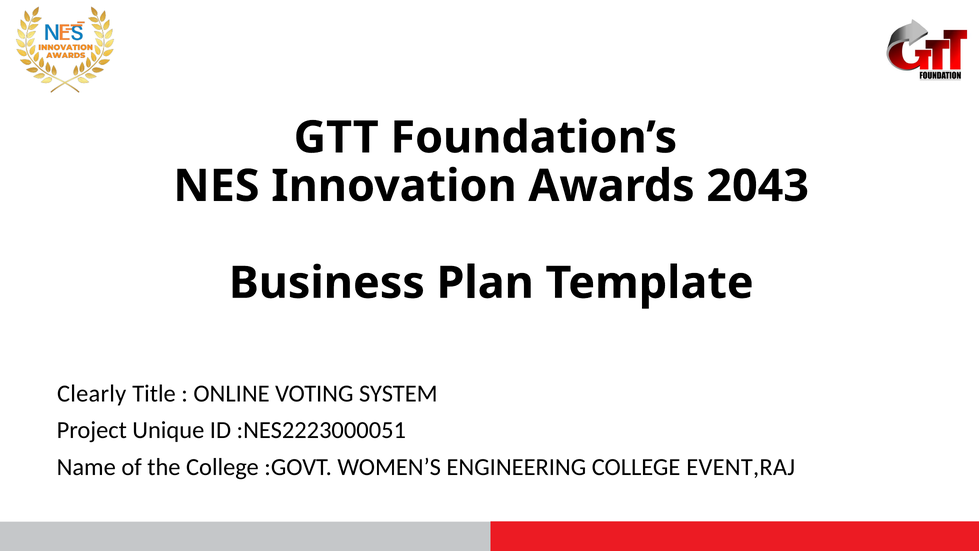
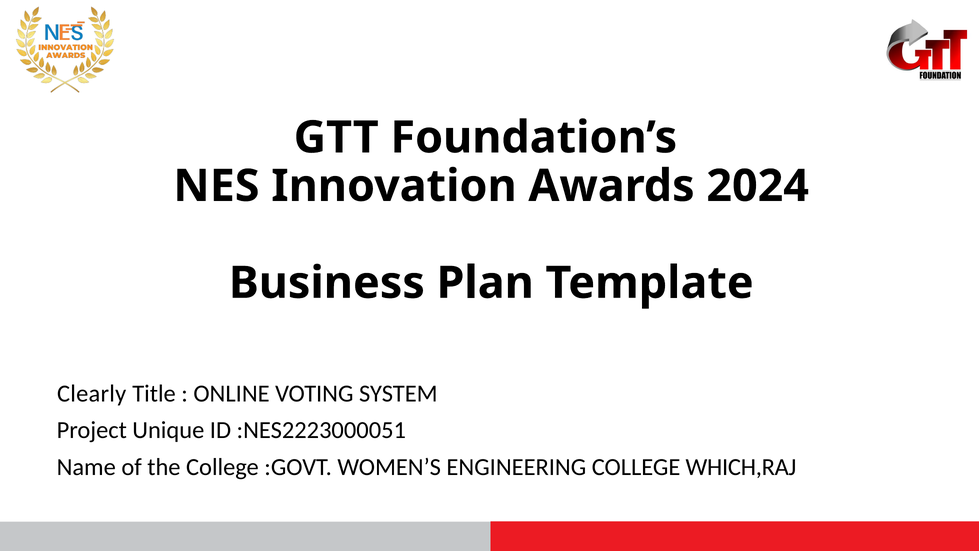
2043: 2043 -> 2024
EVENT,RAJ: EVENT,RAJ -> WHICH,RAJ
